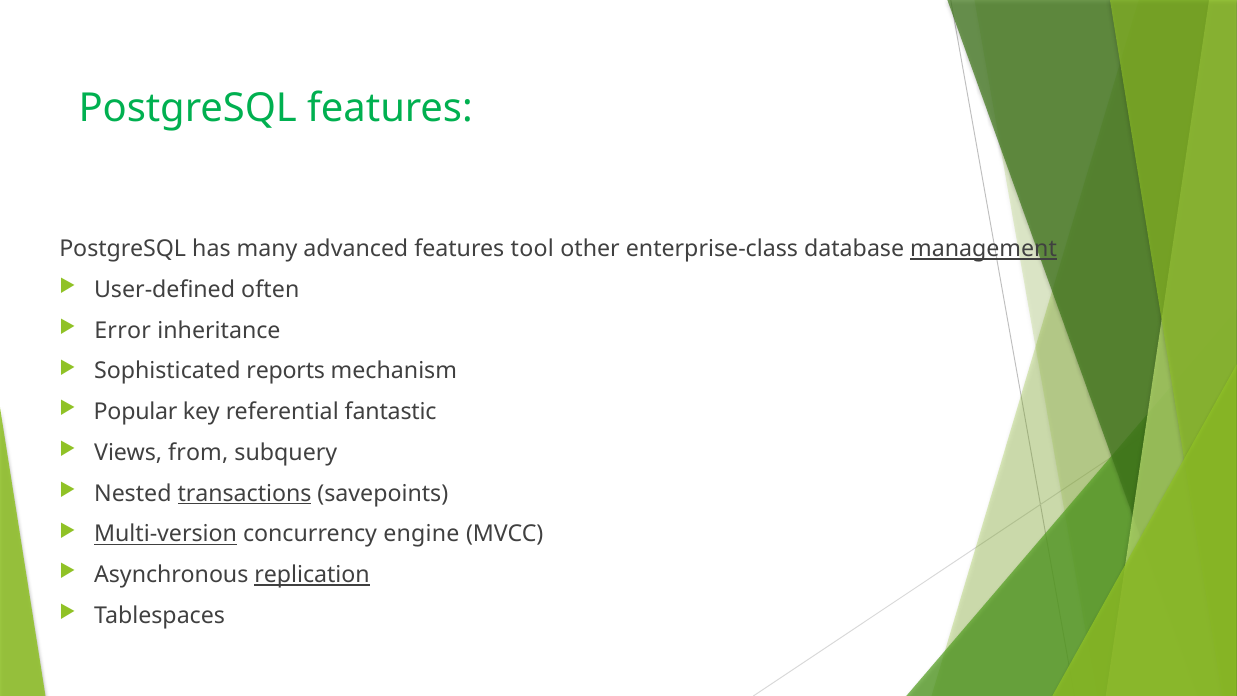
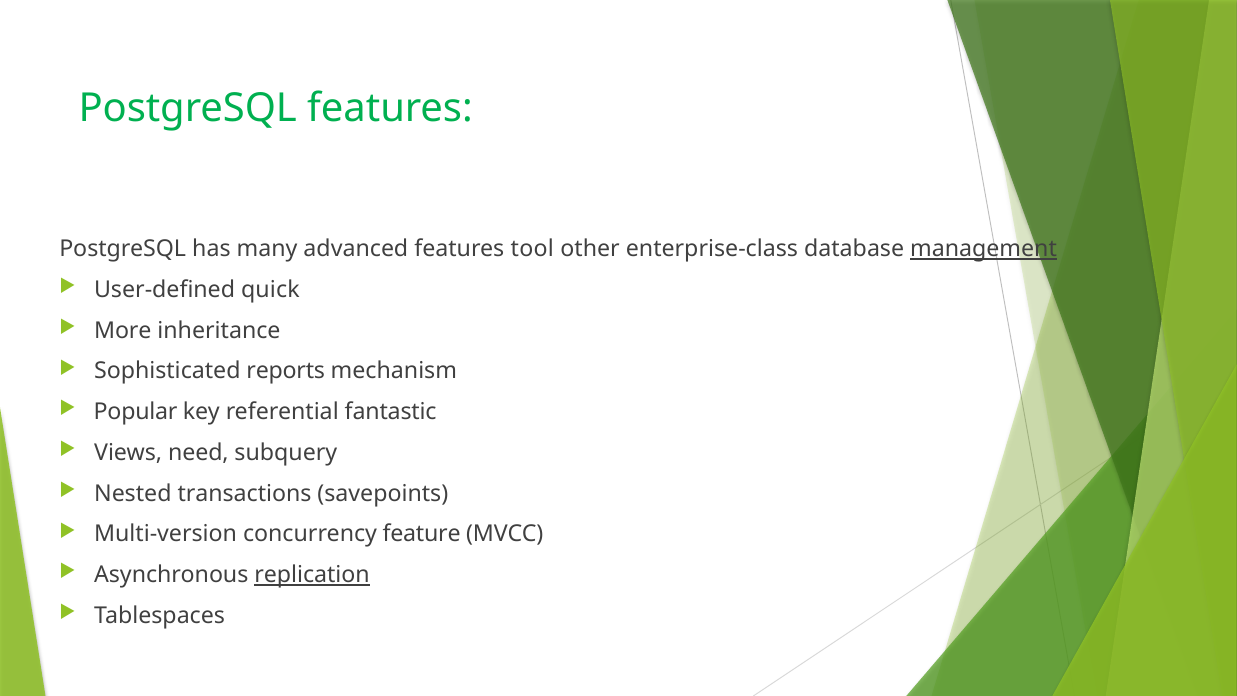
often: often -> quick
Error: Error -> More
from: from -> need
transactions underline: present -> none
Multi-version underline: present -> none
engine: engine -> feature
